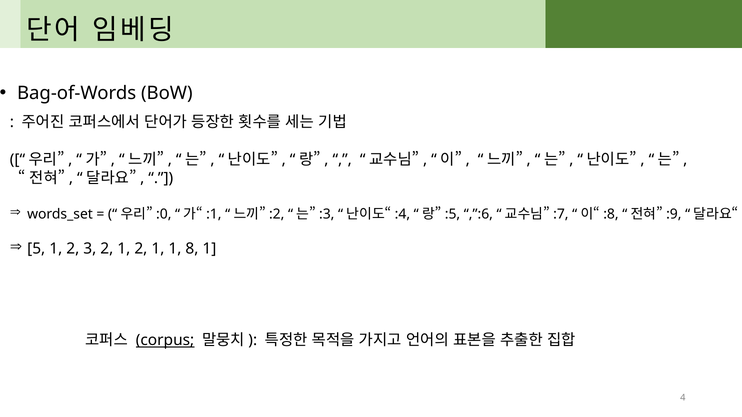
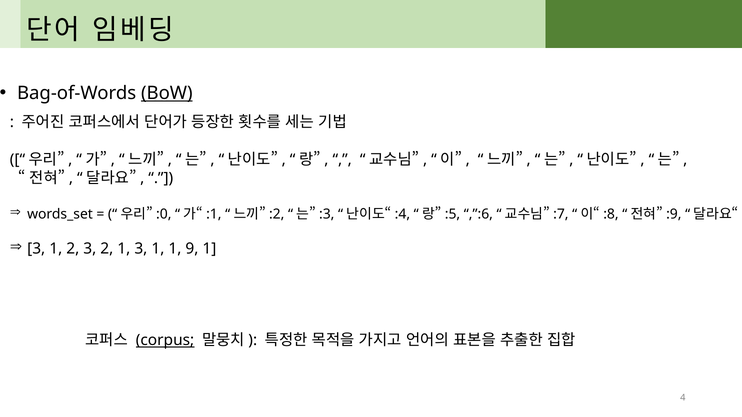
BoW underline: none -> present
5 at (36, 249): 5 -> 3
2 1 2: 2 -> 3
8: 8 -> 9
